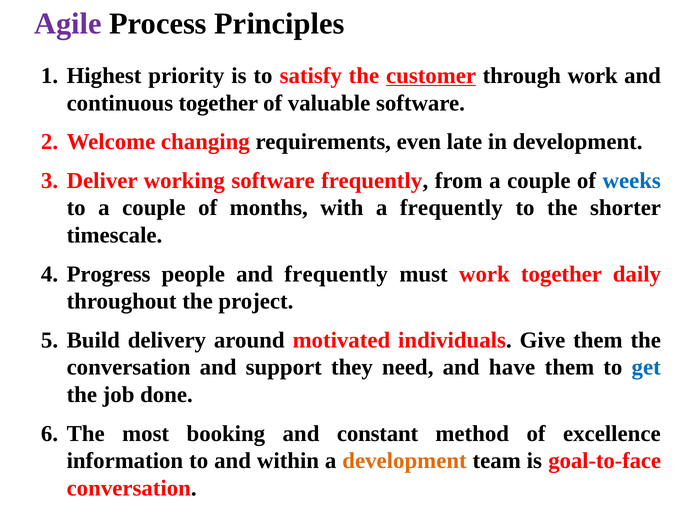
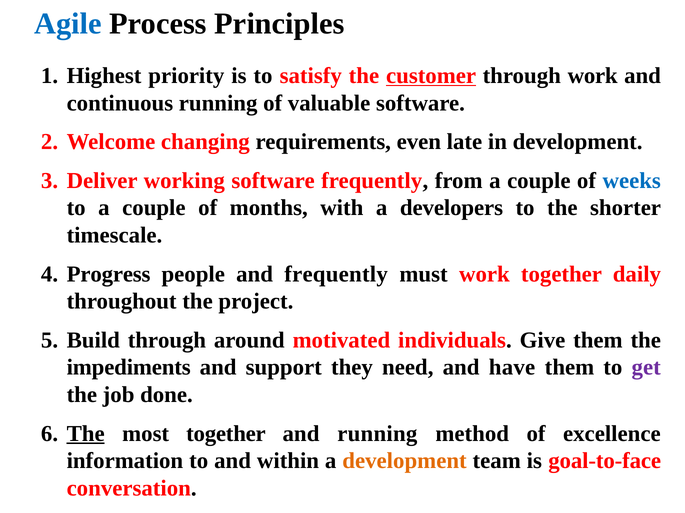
Agile colour: purple -> blue
continuous together: together -> running
a frequently: frequently -> developers
Build delivery: delivery -> through
conversation at (129, 368): conversation -> impediments
get colour: blue -> purple
The at (86, 434) underline: none -> present
most booking: booking -> together
and constant: constant -> running
